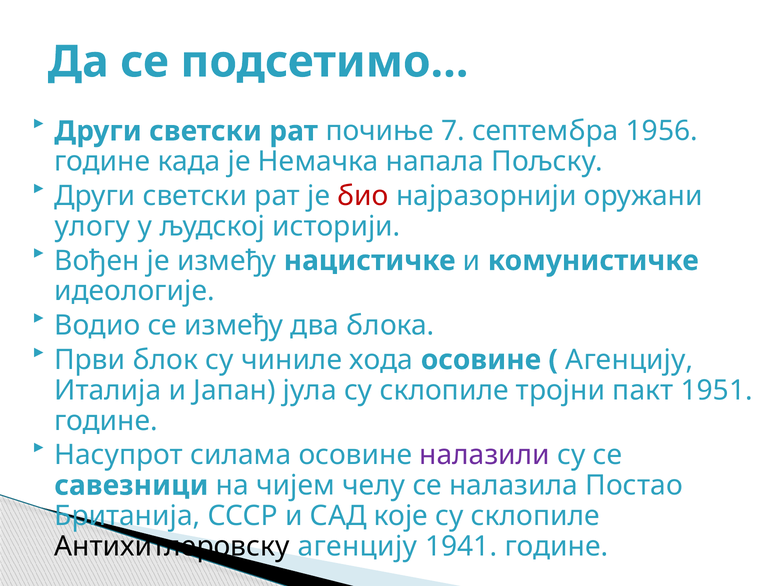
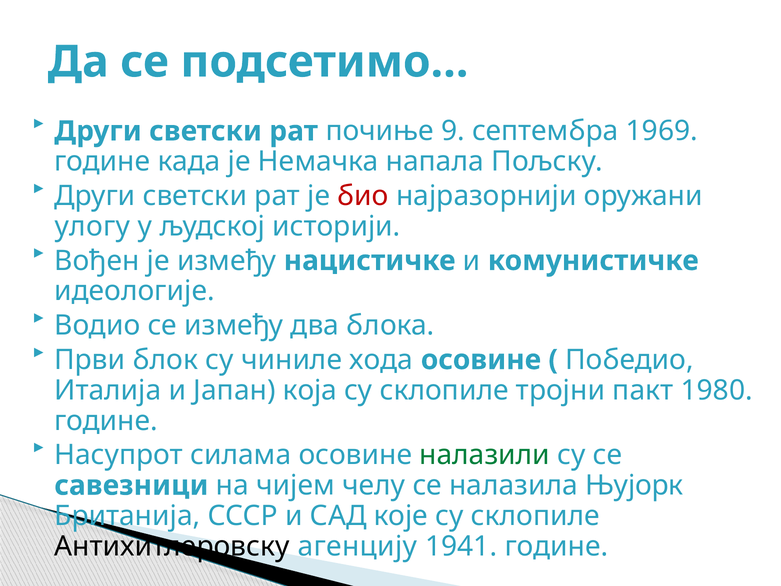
7: 7 -> 9
1956: 1956 -> 1969
Агенцију at (629, 360): Агенцију -> Победио
јула: јула -> која
1951: 1951 -> 1980
налазили colour: purple -> green
Постао: Постао -> Њујорк
